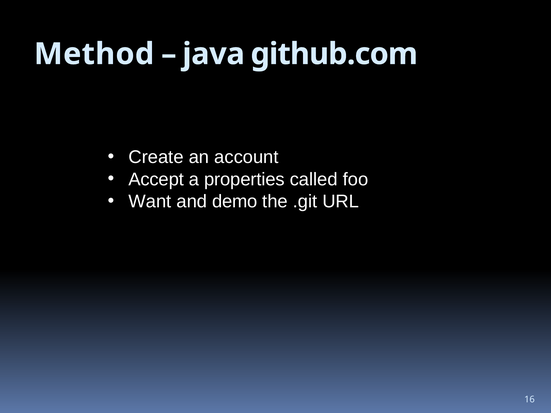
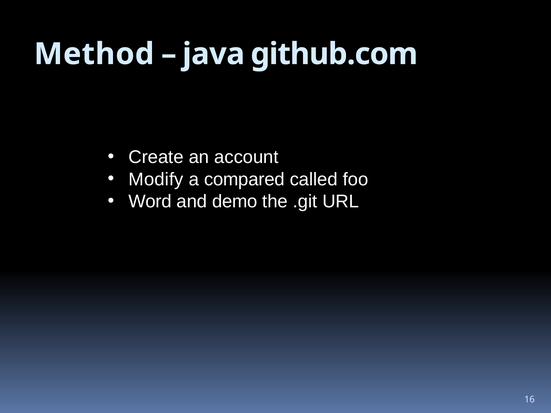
Accept: Accept -> Modify
properties: properties -> compared
Want: Want -> Word
